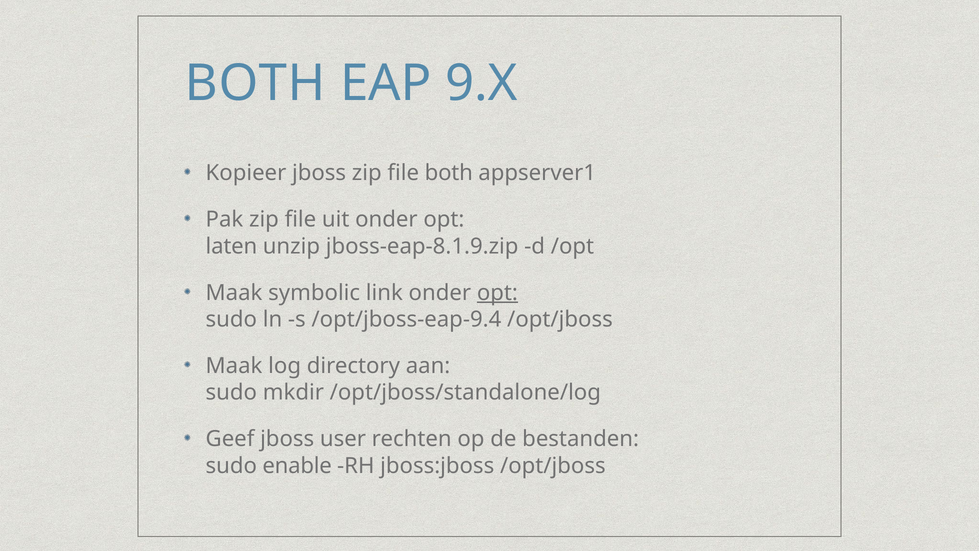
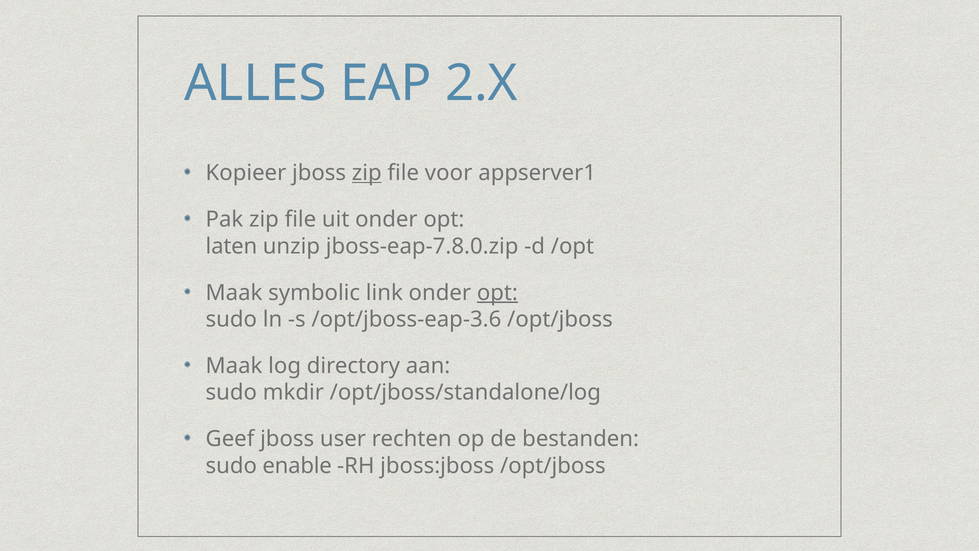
BOTH at (255, 84): BOTH -> ALLES
9.X: 9.X -> 2.X
zip at (367, 173) underline: none -> present
file both: both -> voor
jboss-eap-8.1.9.zip: jboss-eap-8.1.9.zip -> jboss-eap-7.8.0.zip
/opt/jboss-eap-9.4: /opt/jboss-eap-9.4 -> /opt/jboss-eap-3.6
